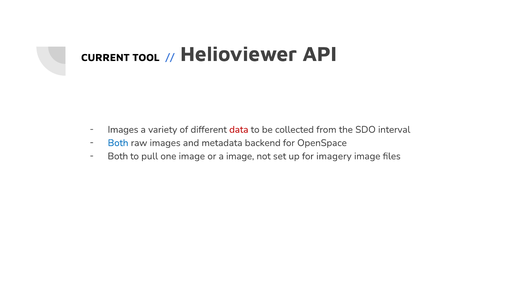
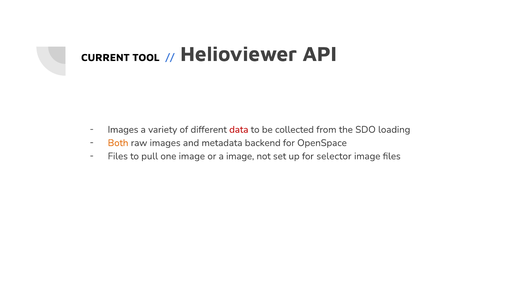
interval: interval -> loading
Both at (118, 143) colour: blue -> orange
Both at (118, 156): Both -> Files
imagery: imagery -> selector
